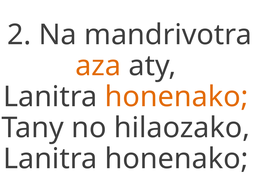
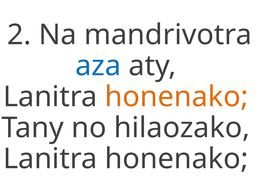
aza colour: orange -> blue
